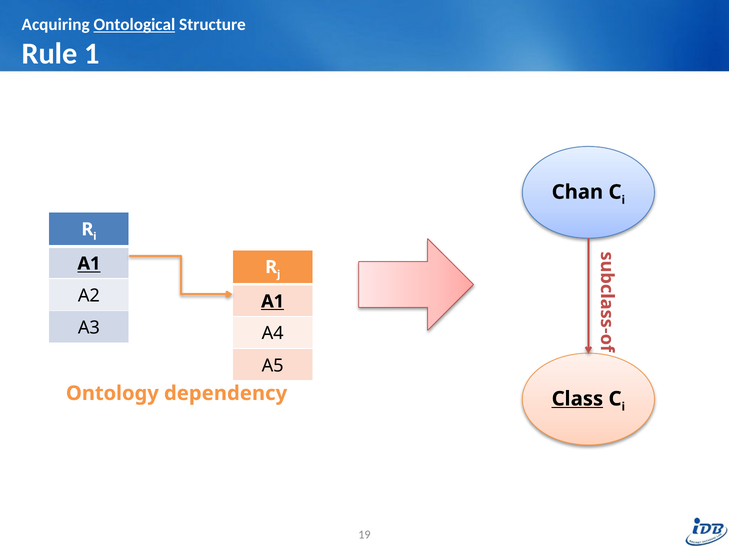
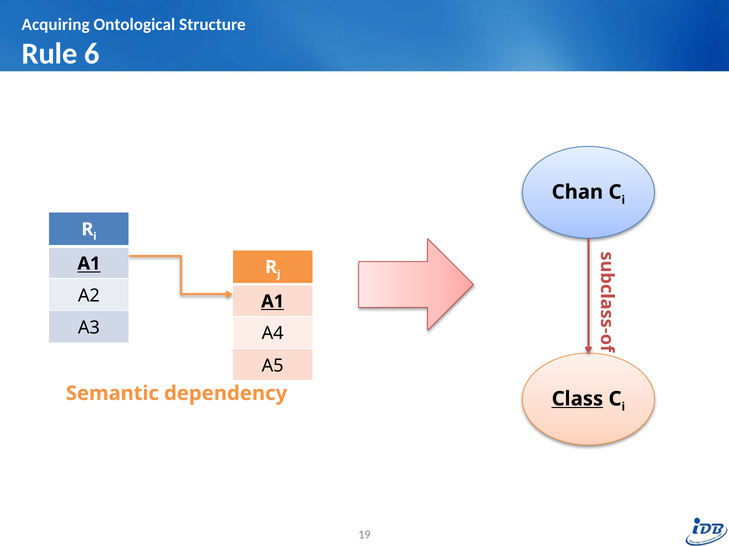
Ontological underline: present -> none
1: 1 -> 6
Ontology: Ontology -> Semantic
